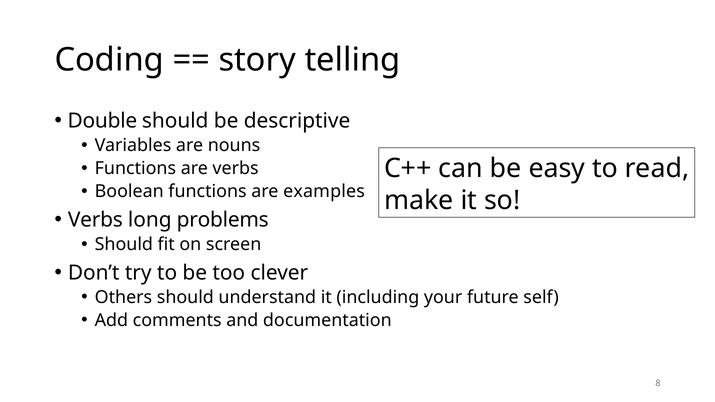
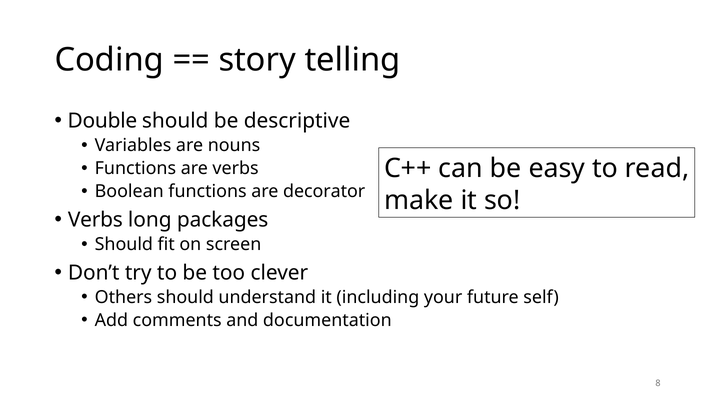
examples: examples -> decorator
problems: problems -> packages
